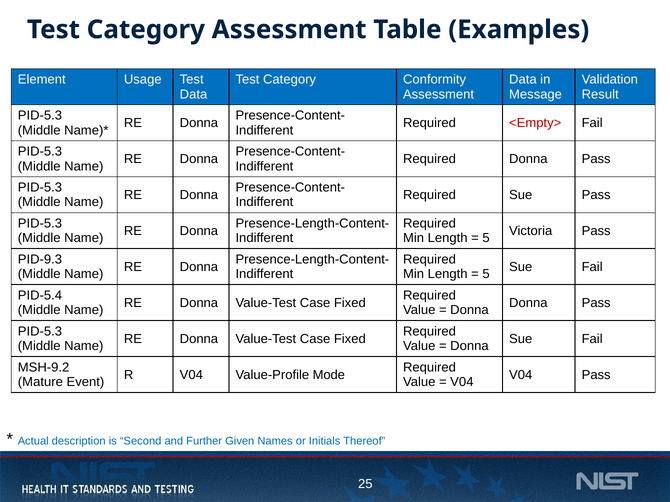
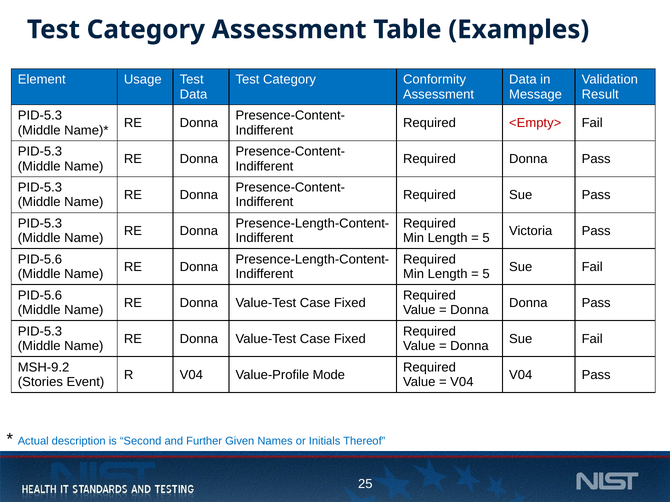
PID-9.3 at (40, 260): PID-9.3 -> PID-5.6
PID-5.4 at (40, 296): PID-5.4 -> PID-5.6
Mature: Mature -> Stories
